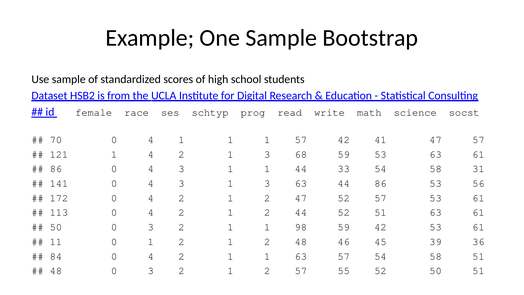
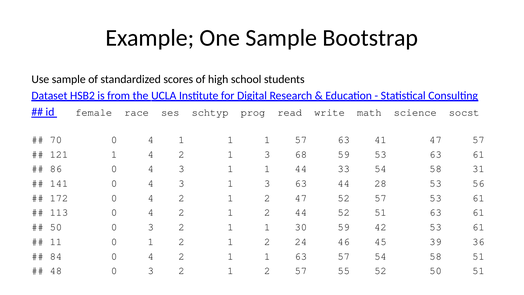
57 42: 42 -> 63
44 86: 86 -> 28
98: 98 -> 30
2 48: 48 -> 24
